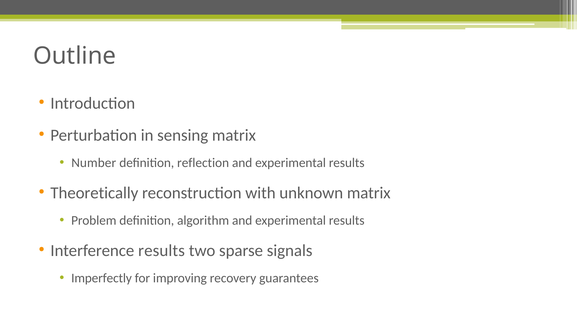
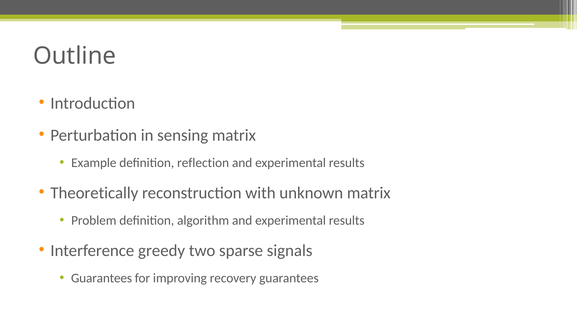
Number: Number -> Example
Interference results: results -> greedy
Imperfectly at (102, 278): Imperfectly -> Guarantees
